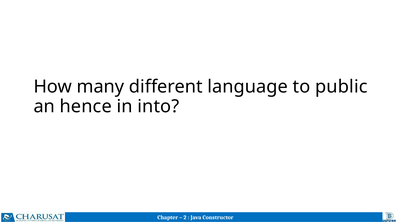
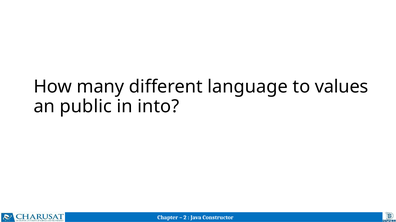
public: public -> values
hence: hence -> public
